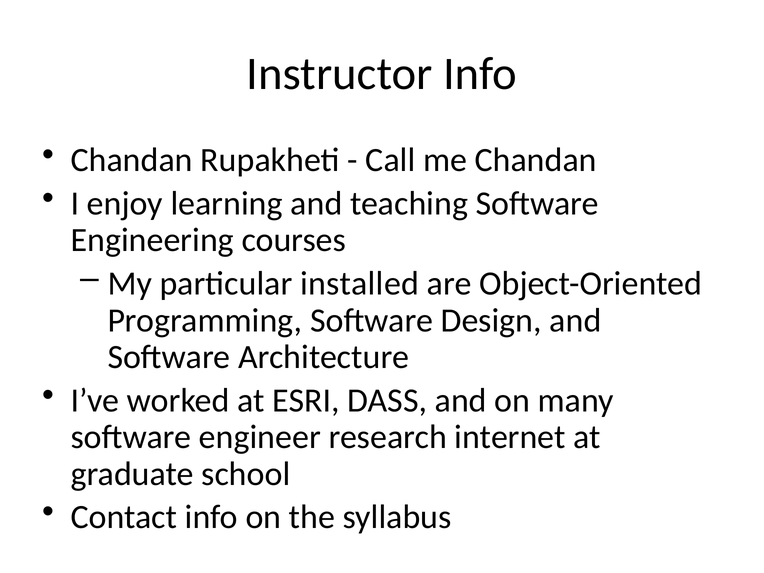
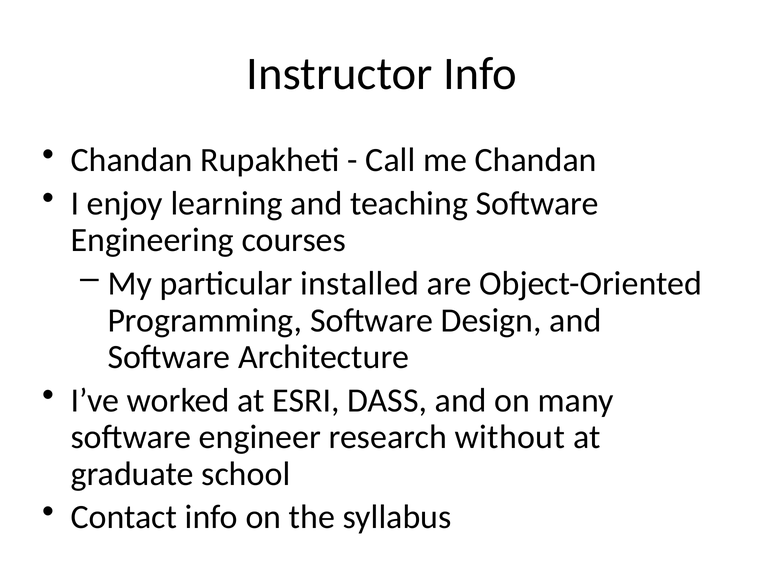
internet: internet -> without
